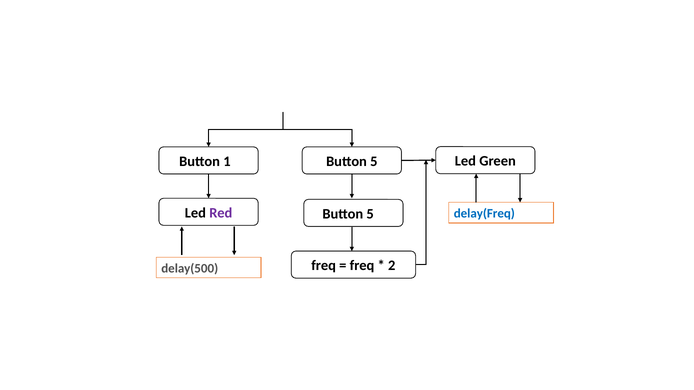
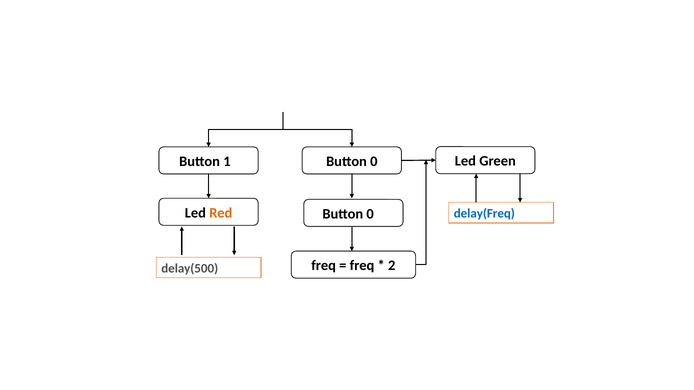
11 Button 5: 5 -> 0
Red colour: purple -> orange
5 at (370, 214): 5 -> 0
